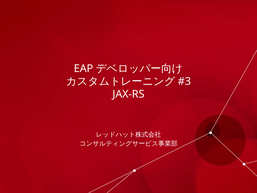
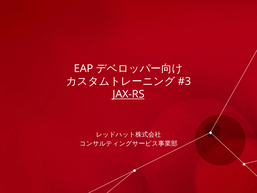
JAX-RS underline: none -> present
